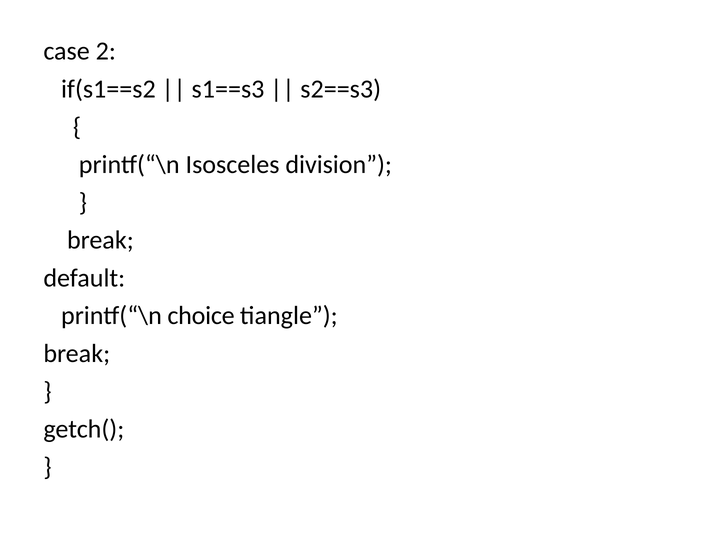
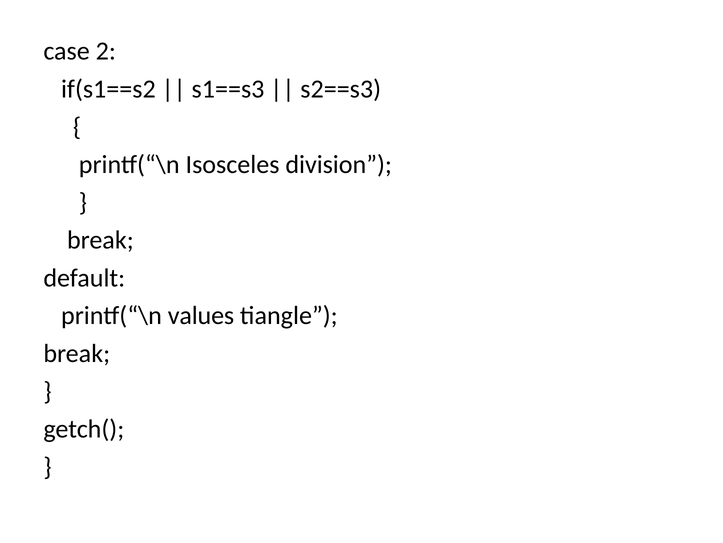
choice: choice -> values
